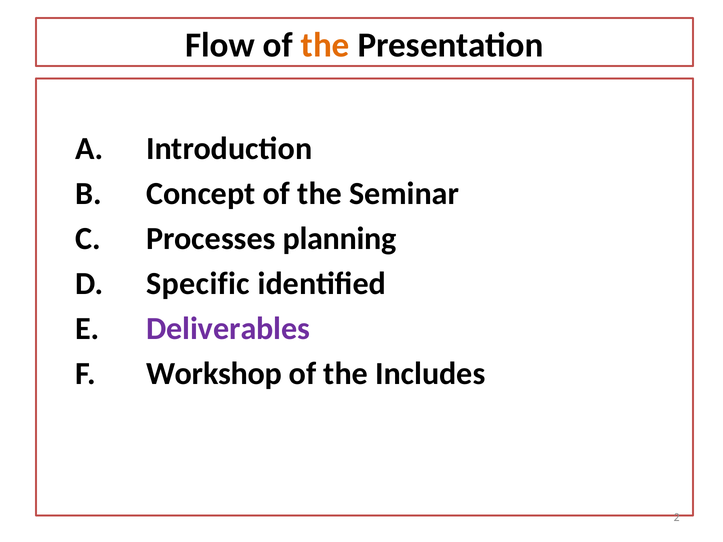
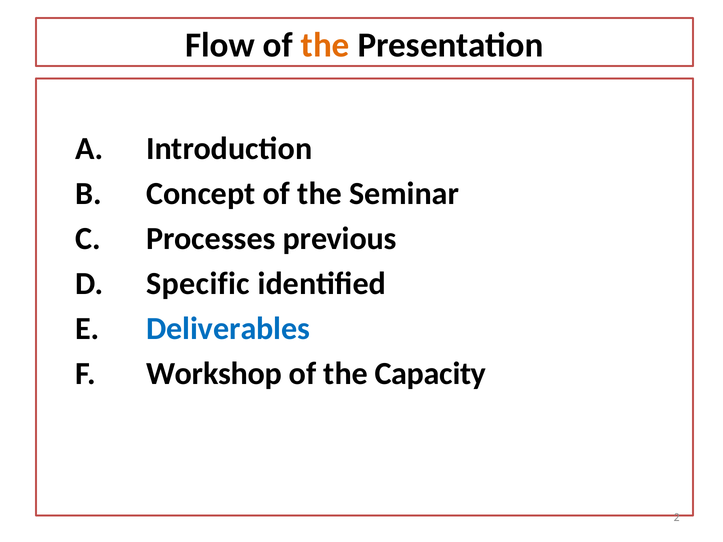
planning: planning -> previous
Deliverables colour: purple -> blue
Includes: Includes -> Capacity
